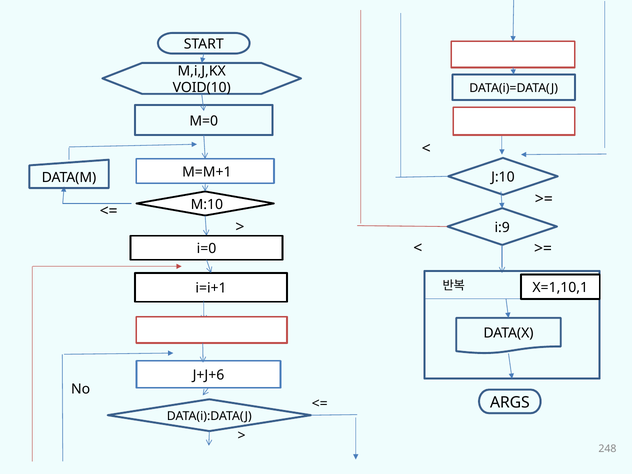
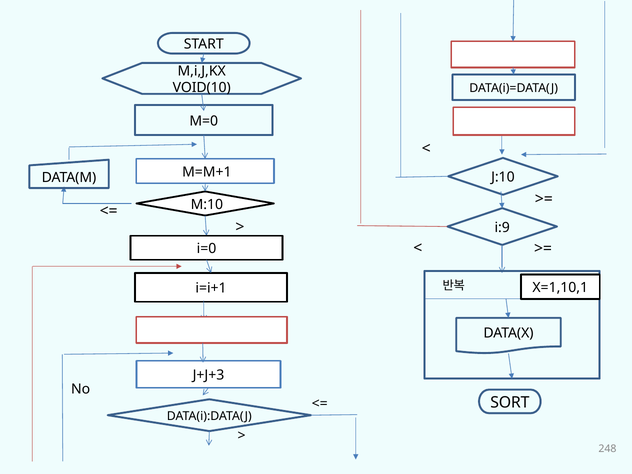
J+J+6: J+J+6 -> J+J+3
ARGS: ARGS -> SORT
